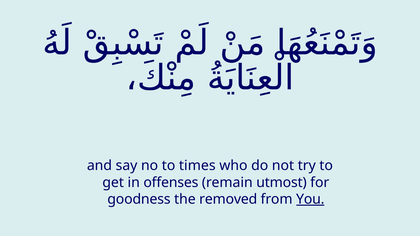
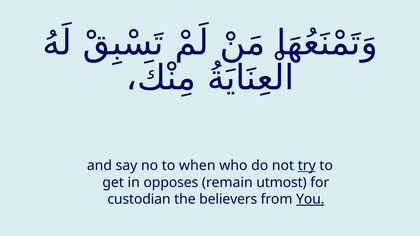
times: times -> when
try underline: none -> present
offenses: offenses -> opposes
goodness: goodness -> custodian
removed: removed -> believers
